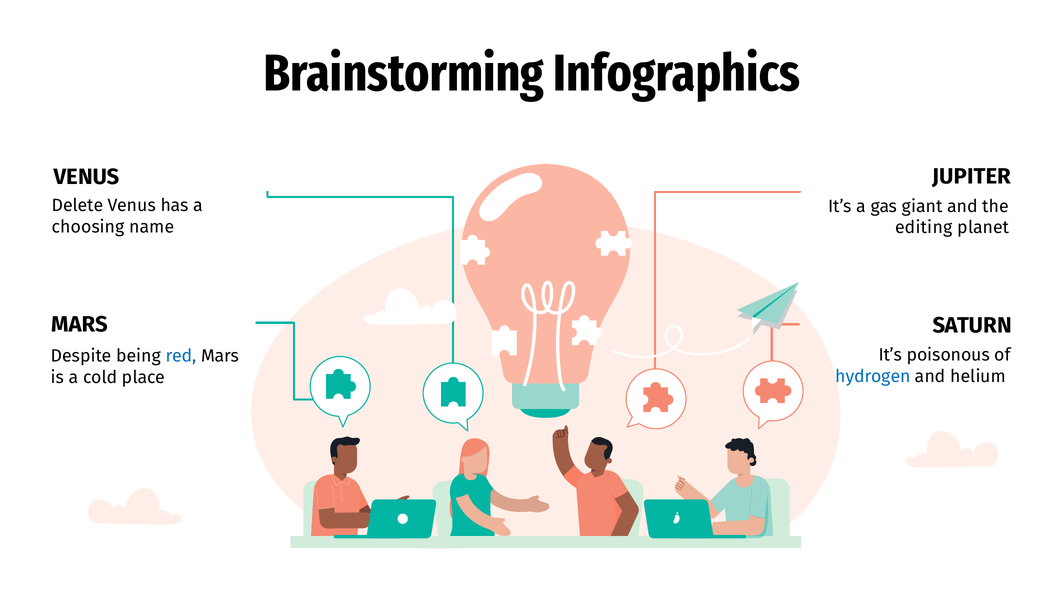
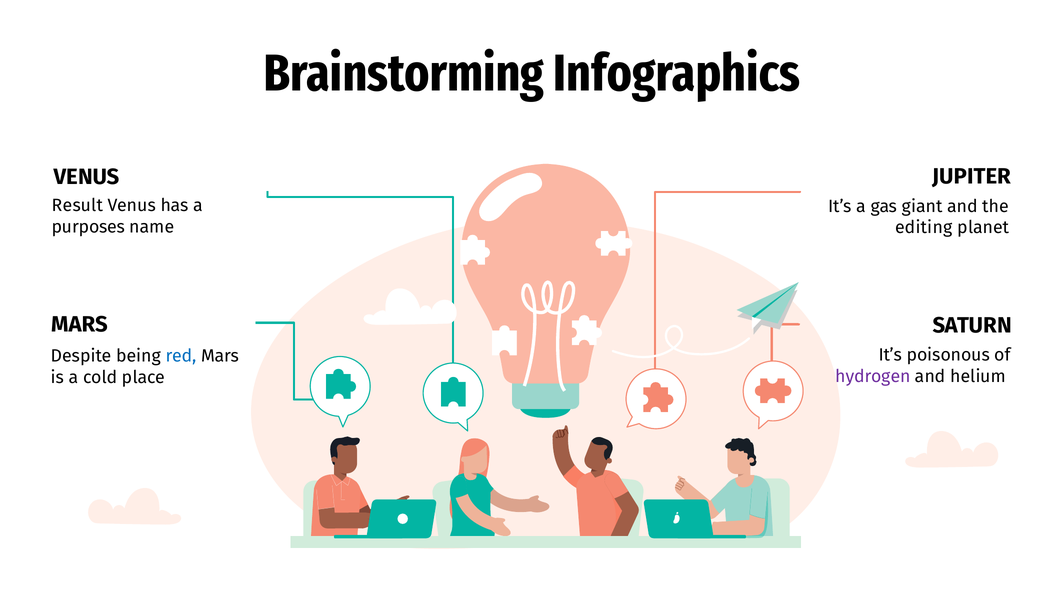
Delete: Delete -> Result
choosing: choosing -> purposes
hydrogen colour: blue -> purple
